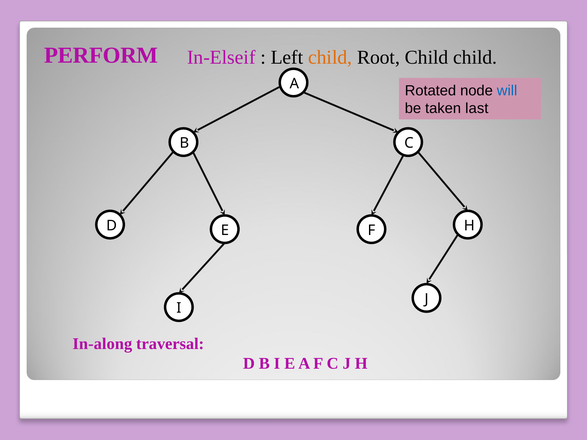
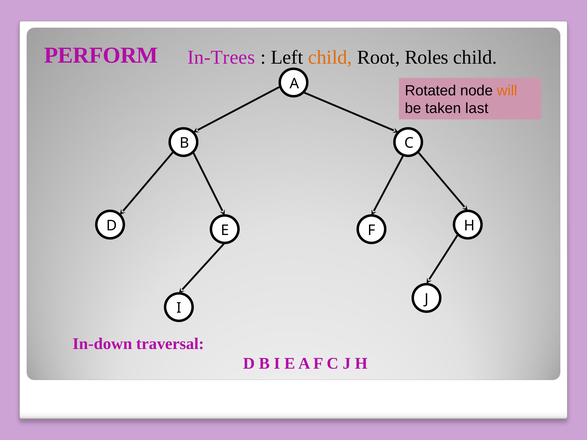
In-Elseif: In-Elseif -> In-Trees
Root Child: Child -> Roles
will colour: blue -> orange
In-along: In-along -> In-down
